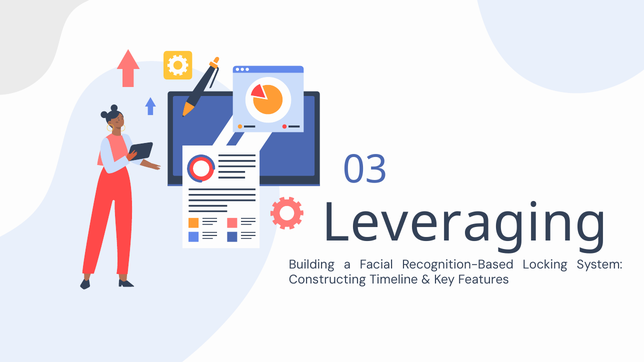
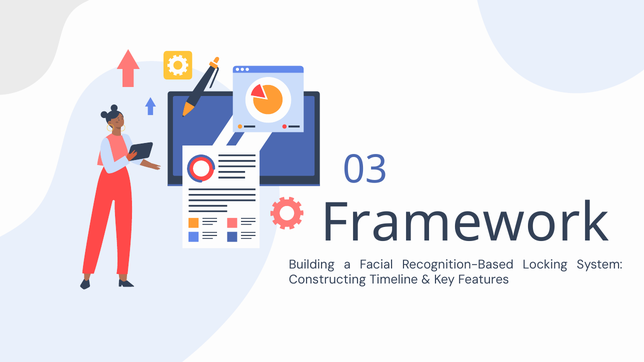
Leveraging: Leveraging -> Framework
